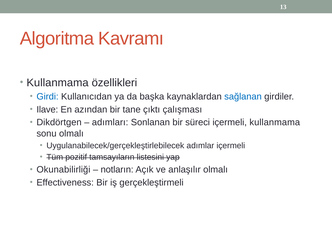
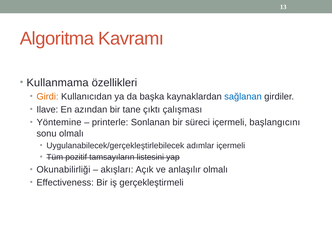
Girdi colour: blue -> orange
Dikdörtgen: Dikdörtgen -> Yöntemine
adımları: adımları -> printerle
içermeli kullanmama: kullanmama -> başlangıcını
notların: notların -> akışları
